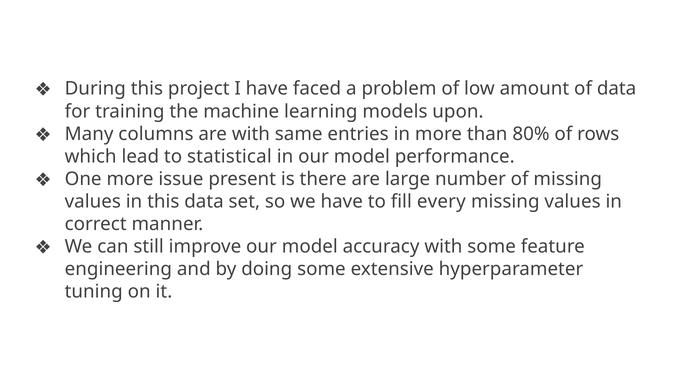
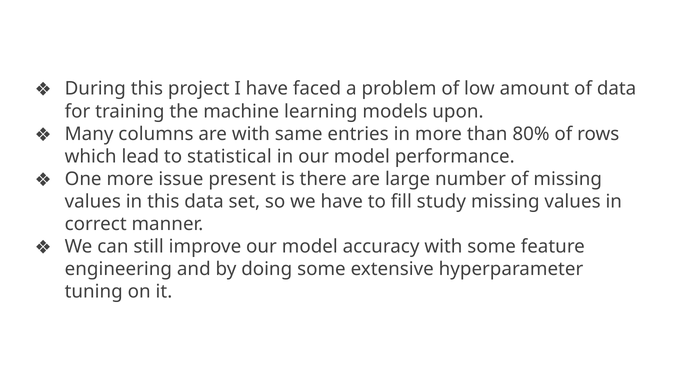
every: every -> study
